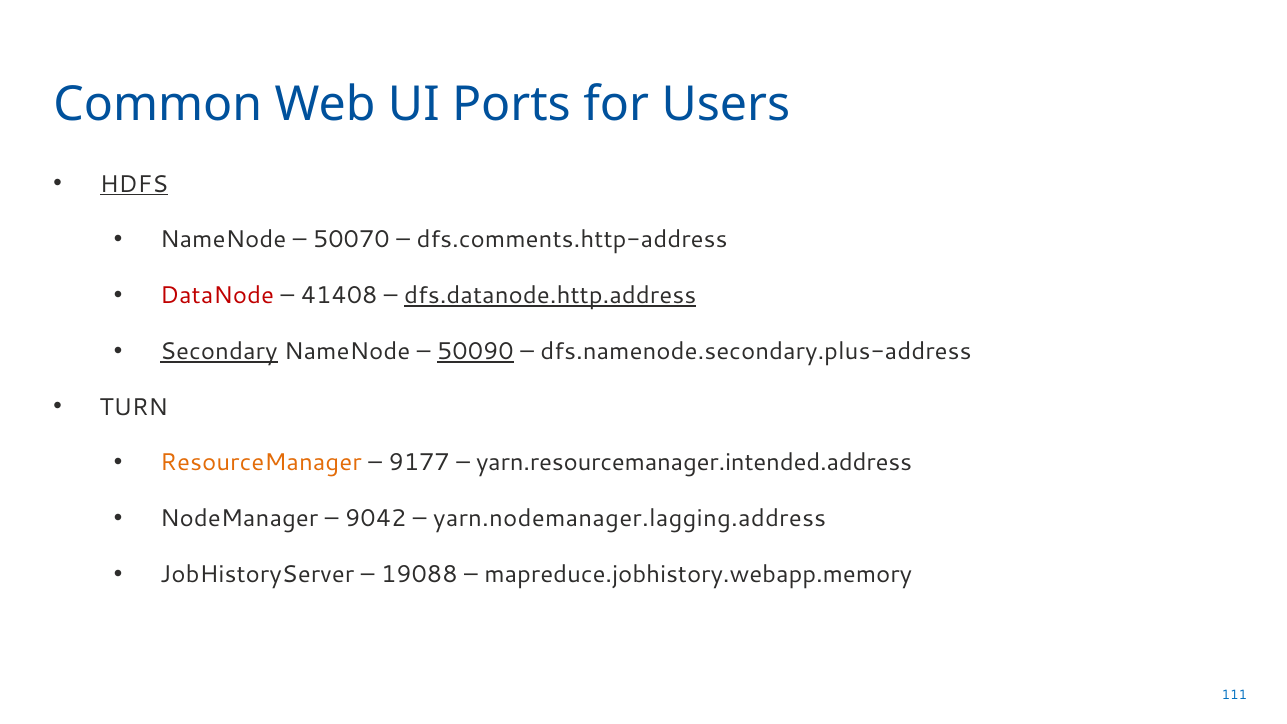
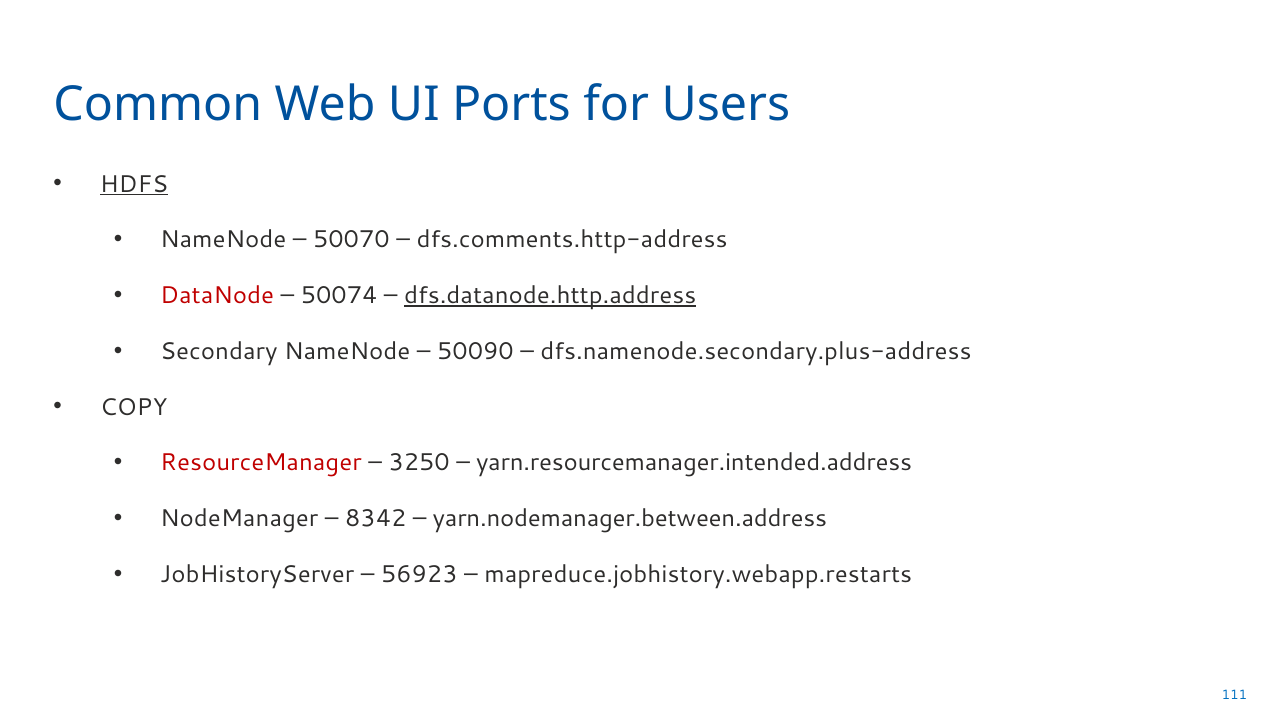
41408: 41408 -> 50074
Secondary underline: present -> none
50090 underline: present -> none
TURN: TURN -> COPY
ResourceManager colour: orange -> red
9177: 9177 -> 3250
9042: 9042 -> 8342
yarn.nodemanager.lagging.address: yarn.nodemanager.lagging.address -> yarn.nodemanager.between.address
19088: 19088 -> 56923
mapreduce.jobhistory.webapp.memory: mapreduce.jobhistory.webapp.memory -> mapreduce.jobhistory.webapp.restarts
